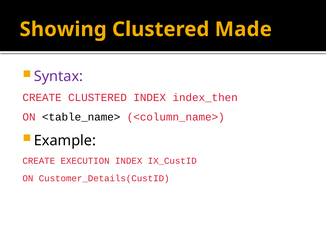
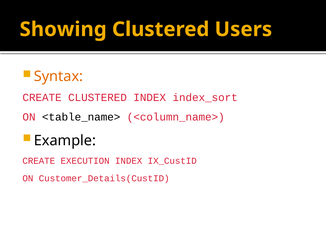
Made: Made -> Users
Syntax colour: purple -> orange
index_then: index_then -> index_sort
